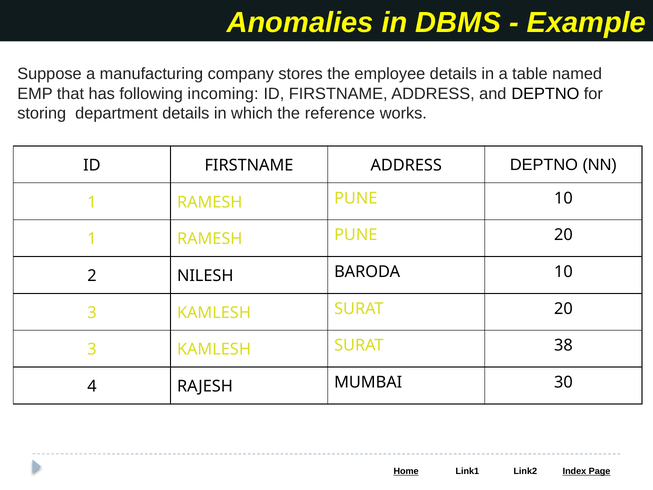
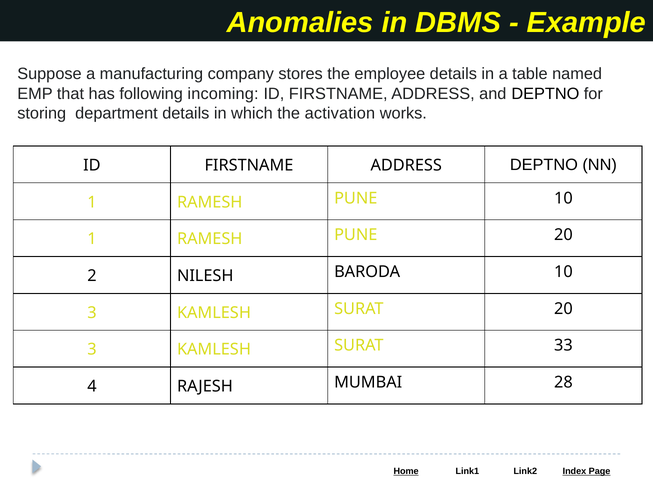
reference: reference -> activation
38: 38 -> 33
30: 30 -> 28
